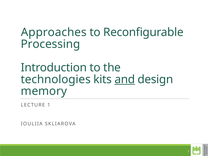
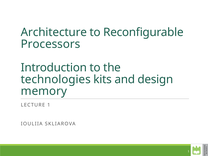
Approaches: Approaches -> Architecture
Processing: Processing -> Processors
and underline: present -> none
